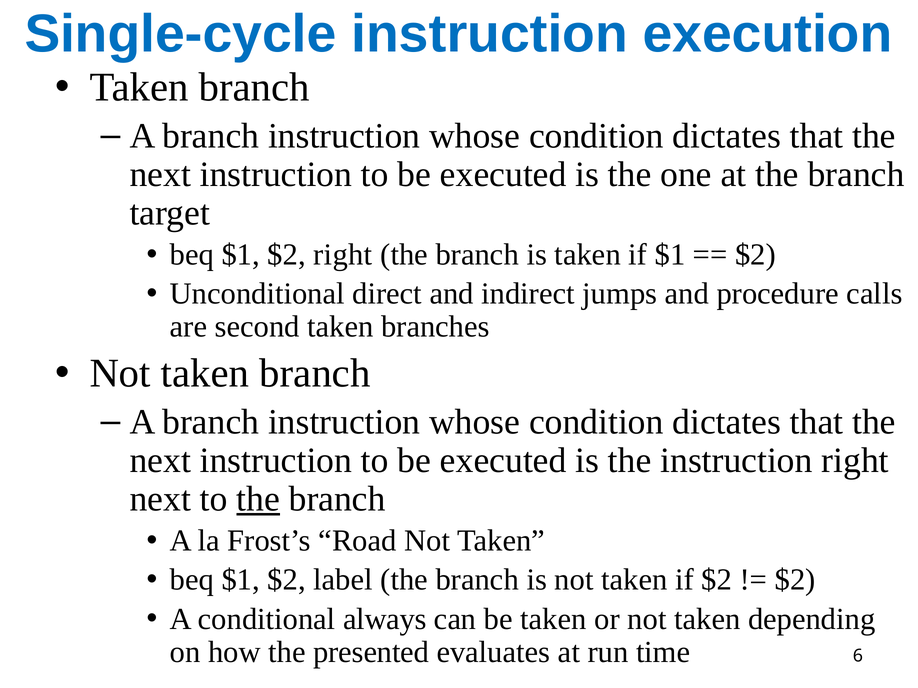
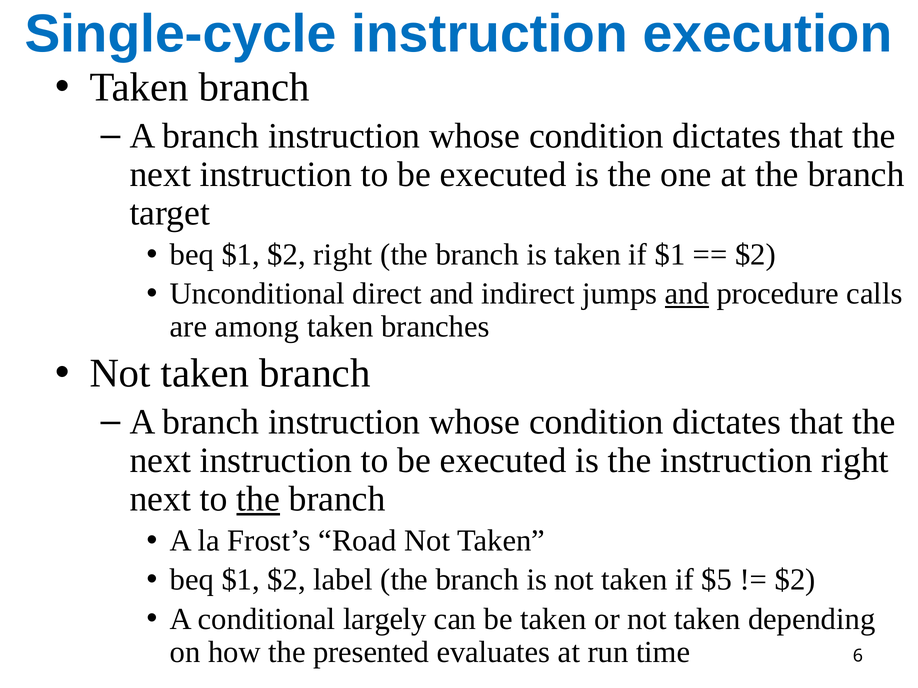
and at (687, 294) underline: none -> present
second: second -> among
if $2: $2 -> $5
always: always -> largely
